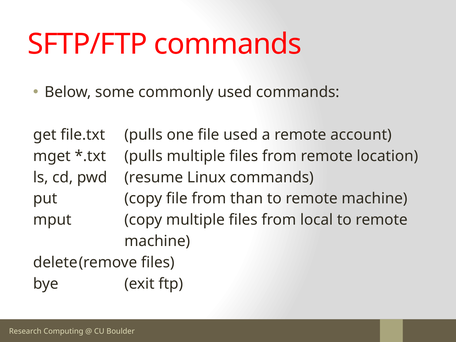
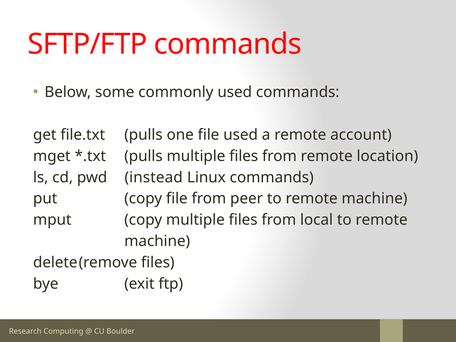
resume: resume -> instead
than: than -> peer
